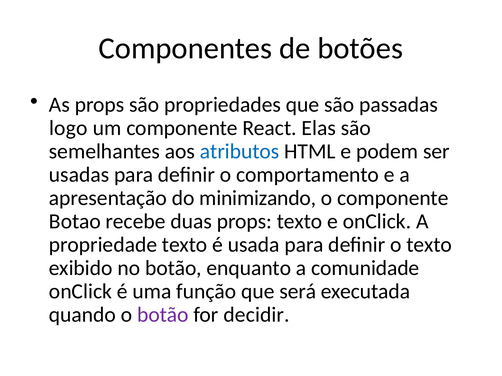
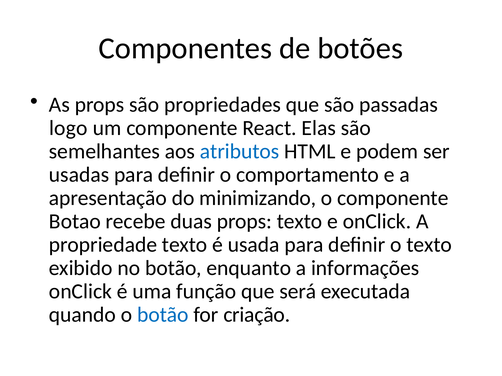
comunidade: comunidade -> informações
botão at (163, 315) colour: purple -> blue
decidir: decidir -> criação
